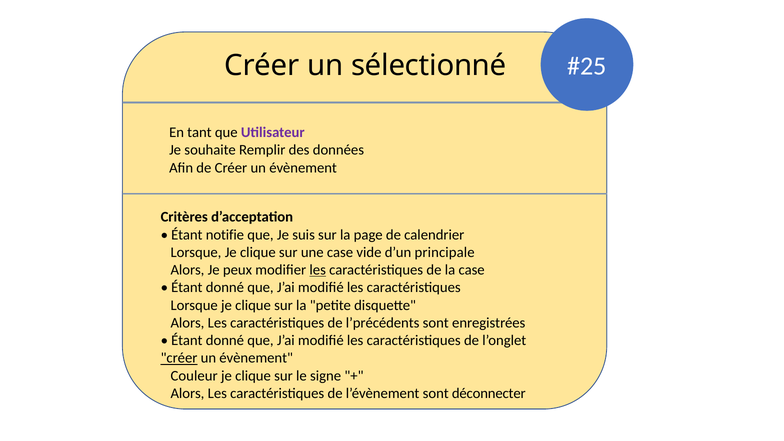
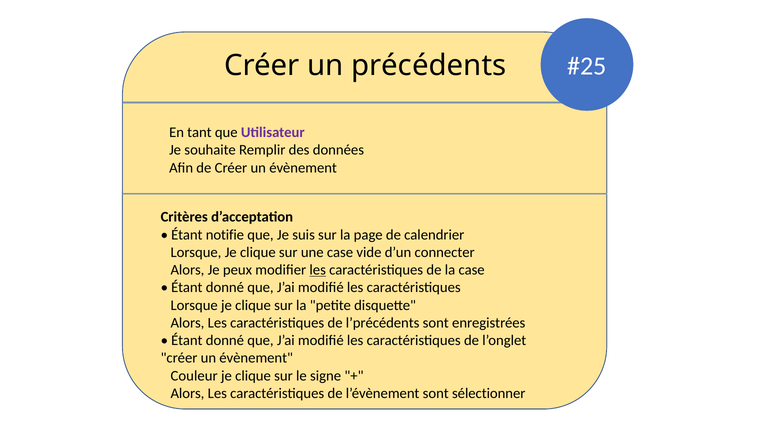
sélectionné: sélectionné -> précédents
principale: principale -> connecter
créer at (179, 358) underline: present -> none
déconnecter: déconnecter -> sélectionner
